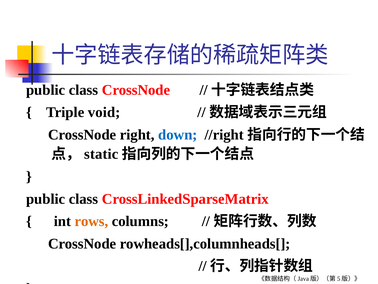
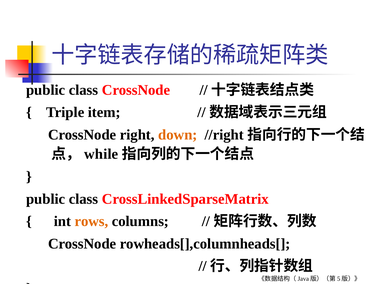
void: void -> item
down colour: blue -> orange
static: static -> while
